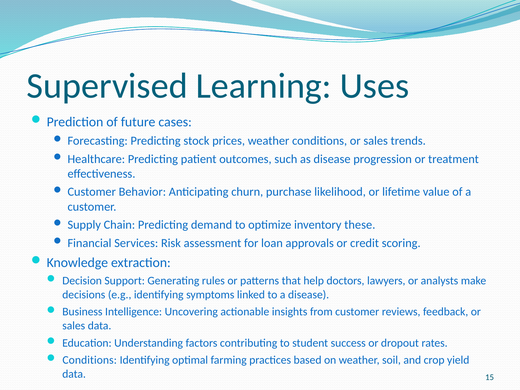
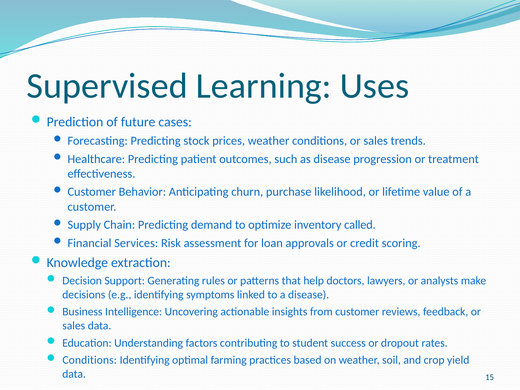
these: these -> called
